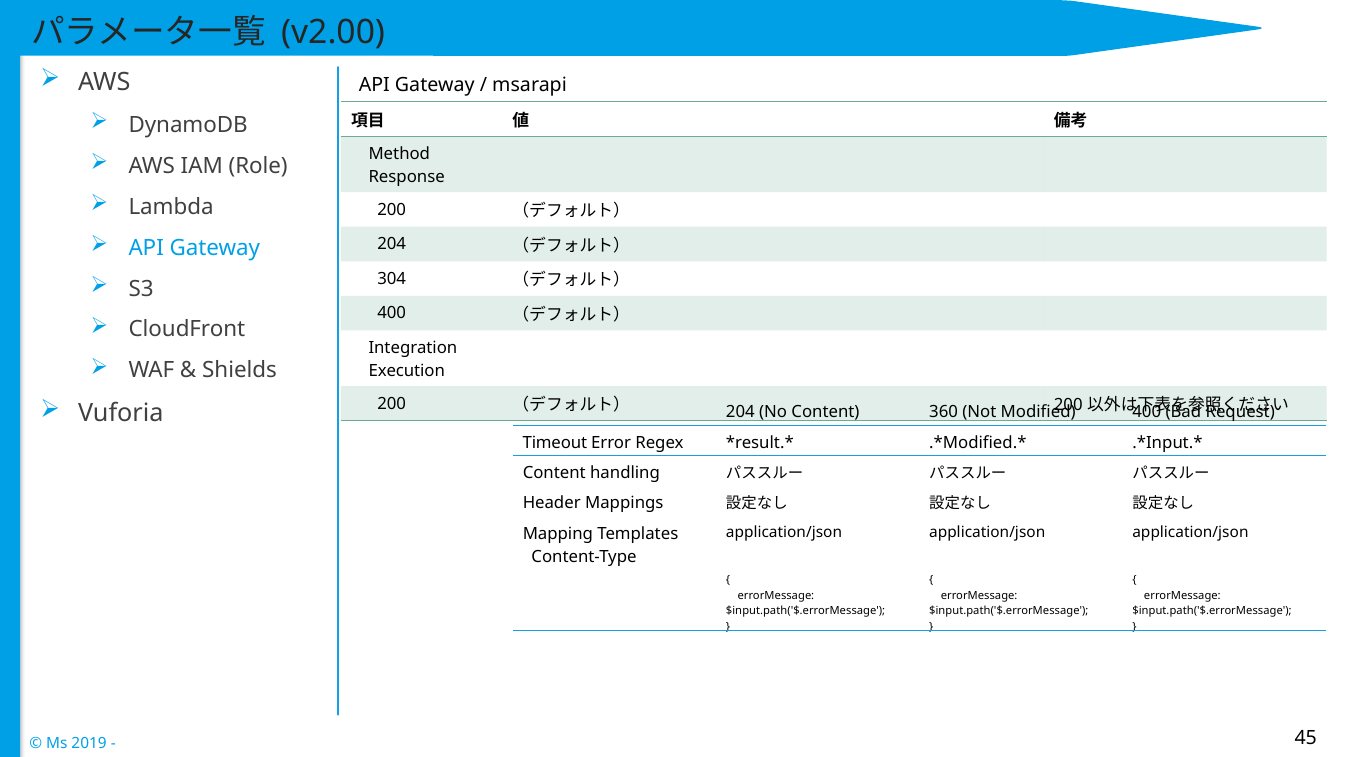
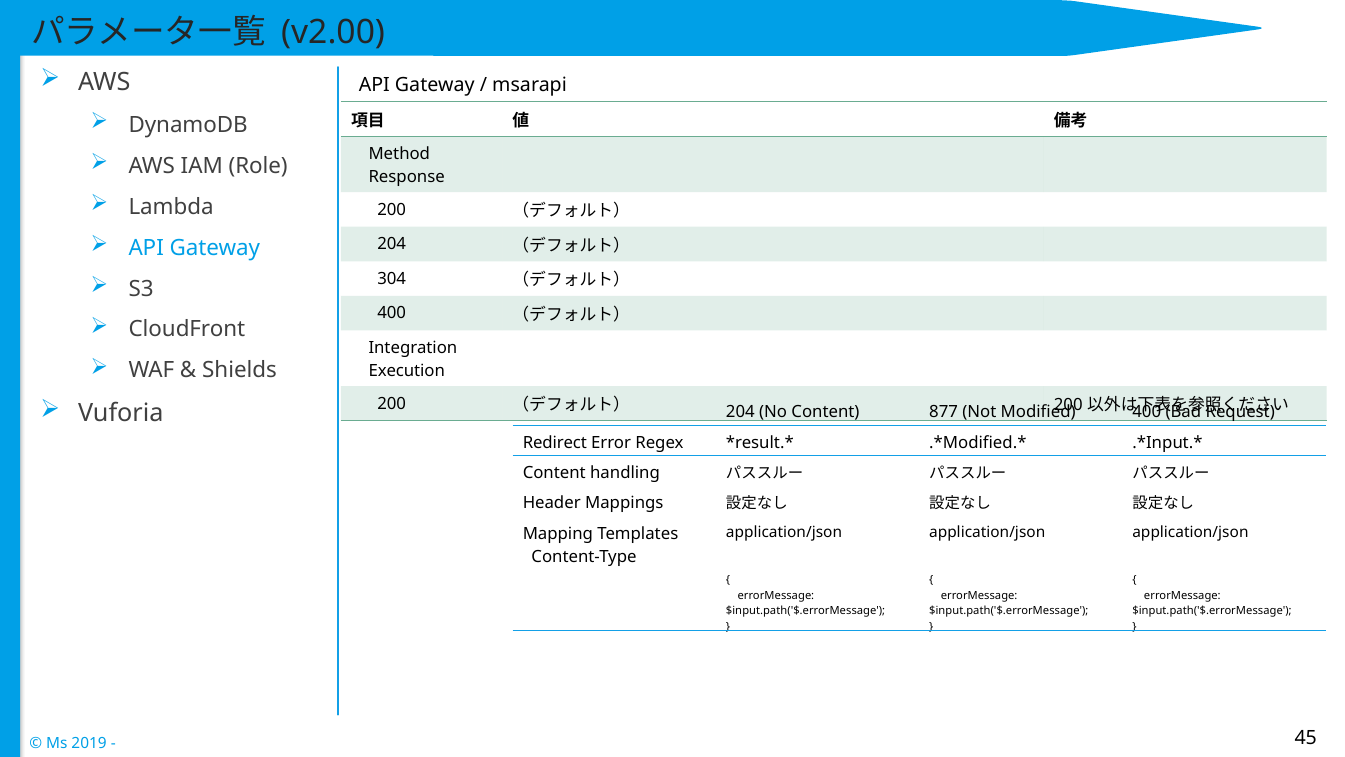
360: 360 -> 877
Timeout: Timeout -> Redirect
